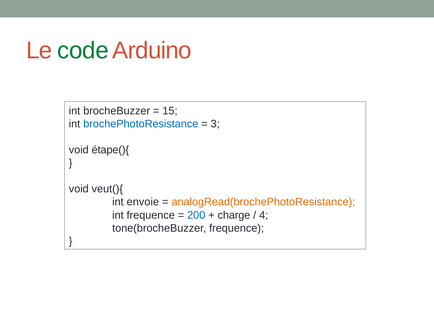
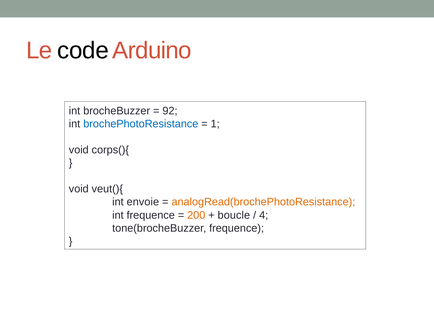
code colour: green -> black
15: 15 -> 92
3: 3 -> 1
étape(){: étape(){ -> corps(){
200 colour: blue -> orange
charge: charge -> boucle
